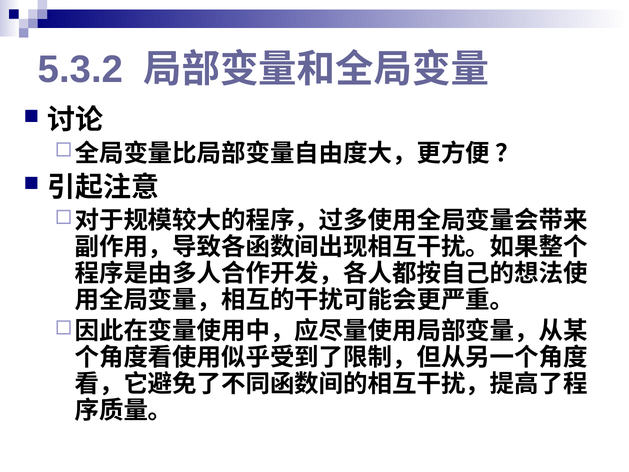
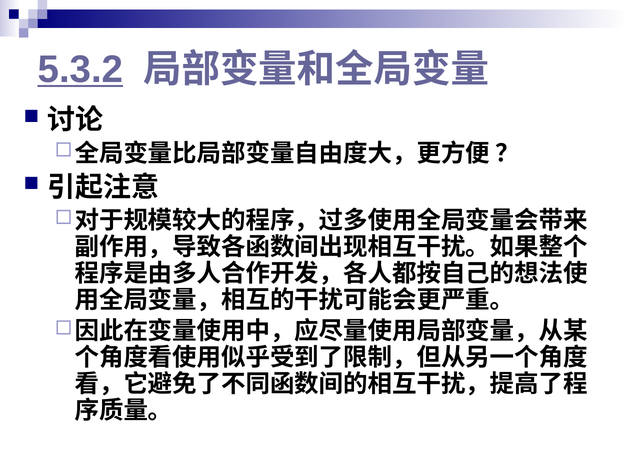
5.3.2 underline: none -> present
